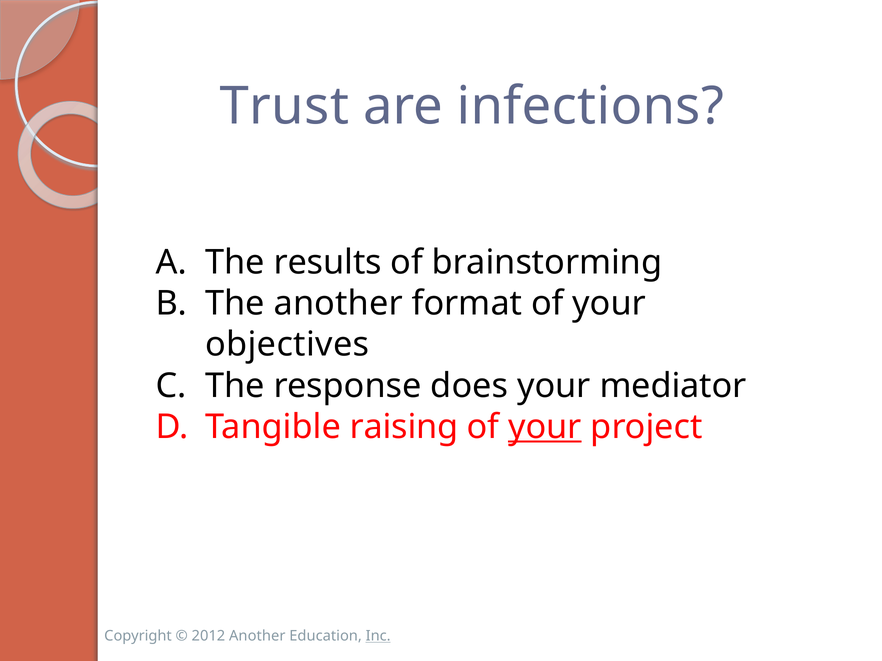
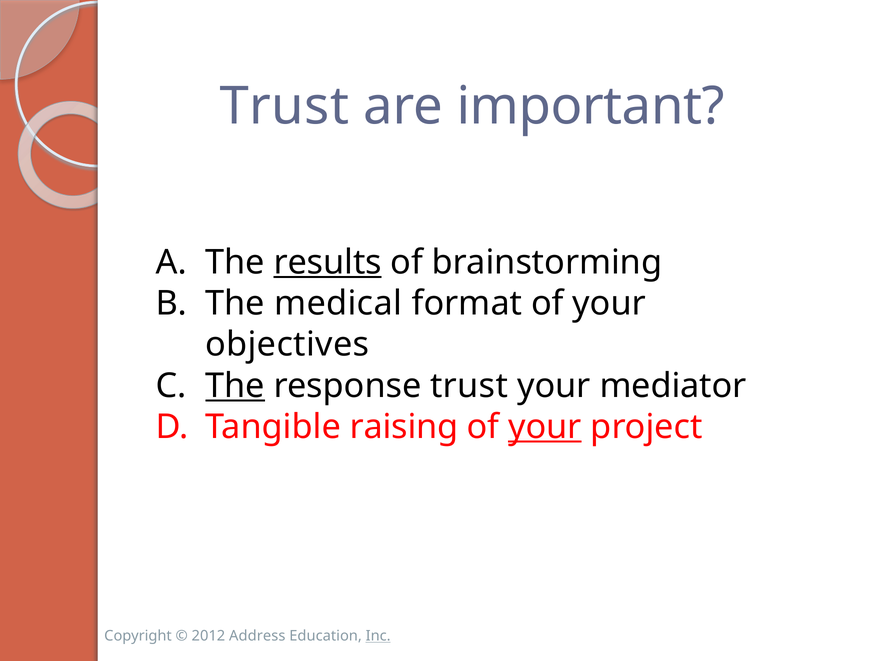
infections: infections -> important
results underline: none -> present
The another: another -> medical
The at (235, 386) underline: none -> present
response does: does -> trust
2012 Another: Another -> Address
